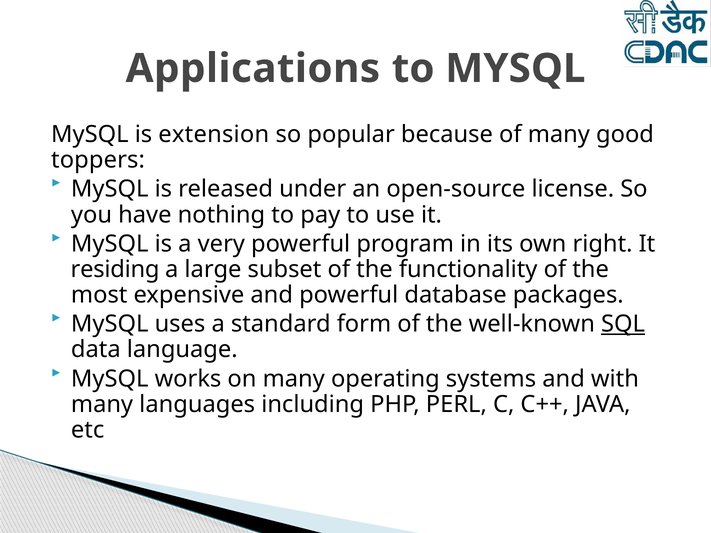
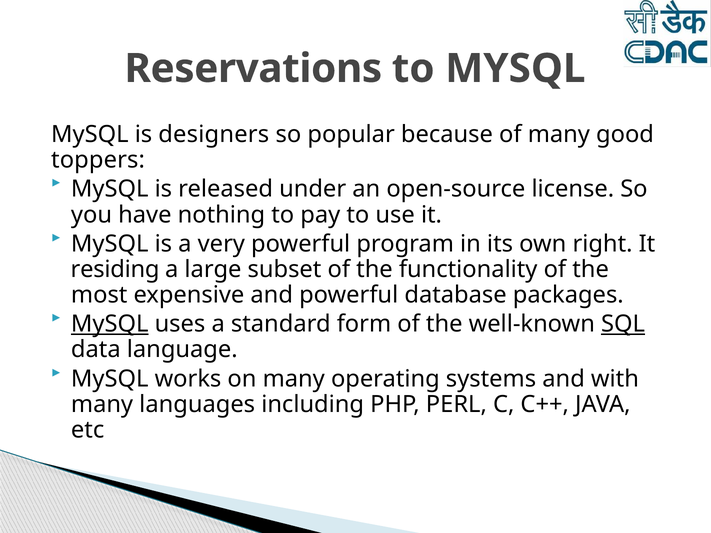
Applications: Applications -> Reservations
extension: extension -> designers
MySQL at (110, 324) underline: none -> present
